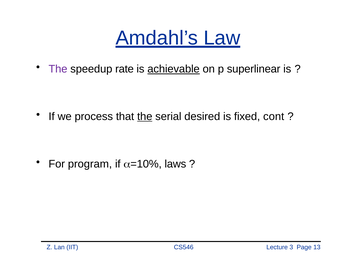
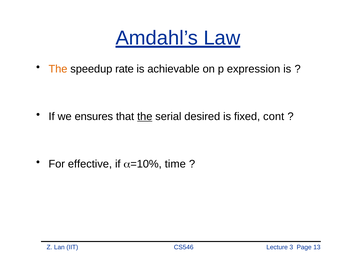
The at (58, 69) colour: purple -> orange
achievable underline: present -> none
superlinear: superlinear -> expression
process: process -> ensures
program: program -> effective
laws: laws -> time
